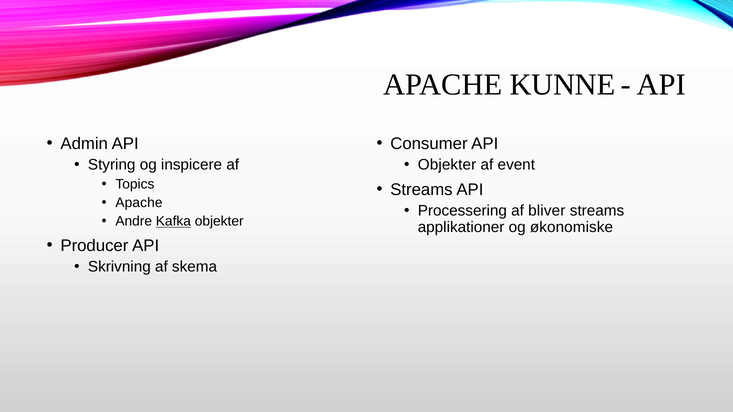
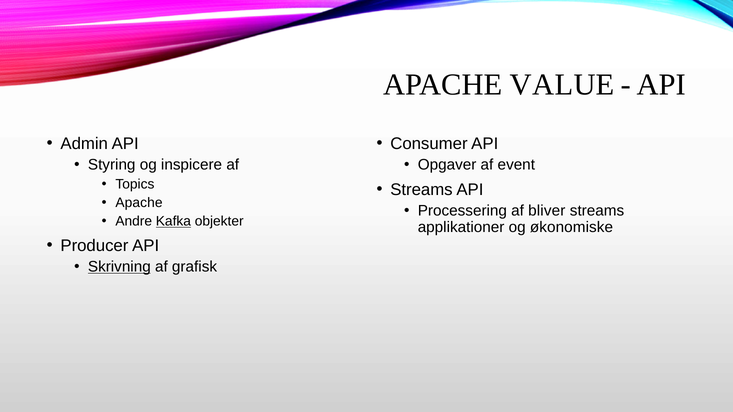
KUNNE: KUNNE -> VALUE
Objekter at (447, 165): Objekter -> Opgaver
Skrivning underline: none -> present
skema: skema -> grafisk
